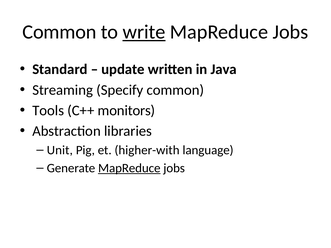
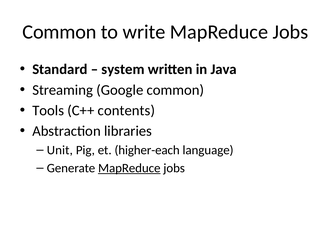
write underline: present -> none
update: update -> system
Specify: Specify -> Google
monitors: monitors -> contents
higher-with: higher-with -> higher-each
